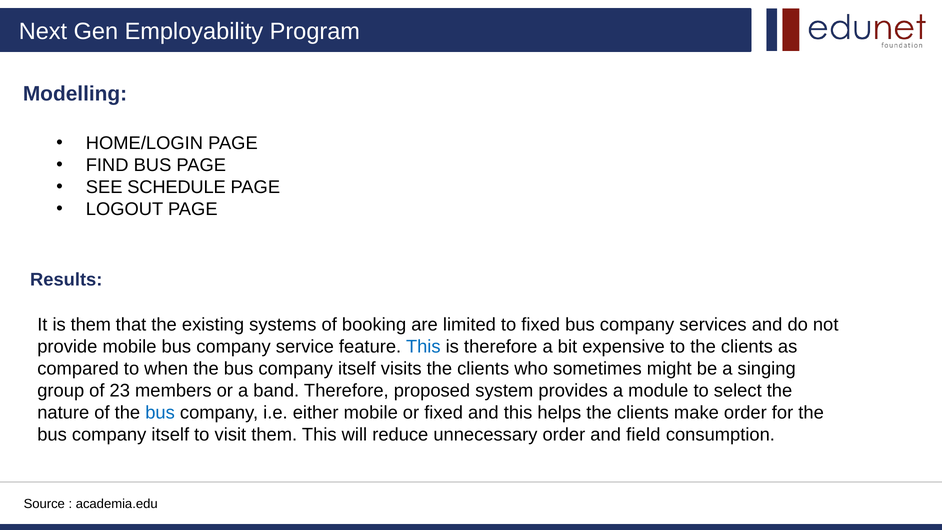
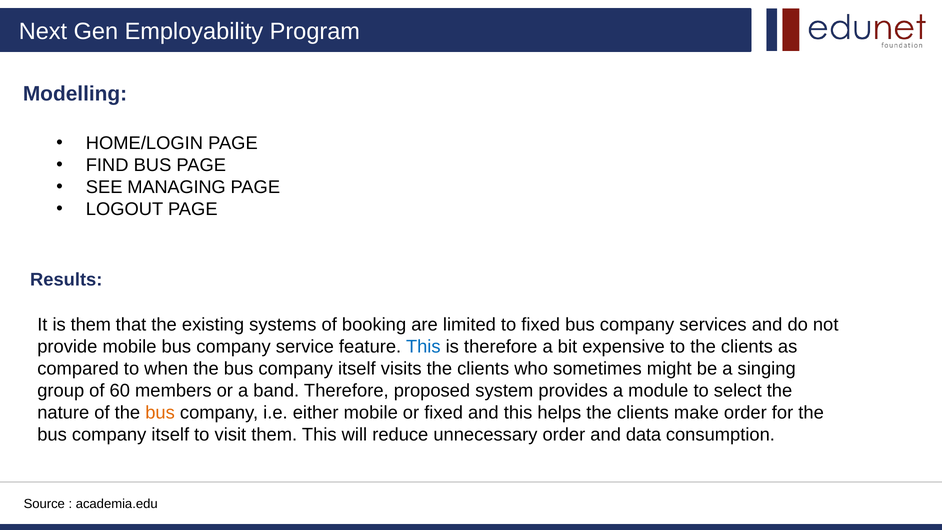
SCHEDULE: SCHEDULE -> MANAGING
23: 23 -> 60
bus at (160, 413) colour: blue -> orange
field: field -> data
